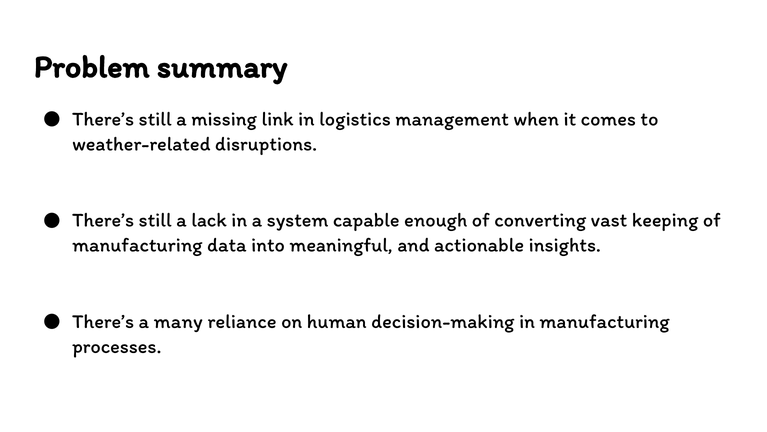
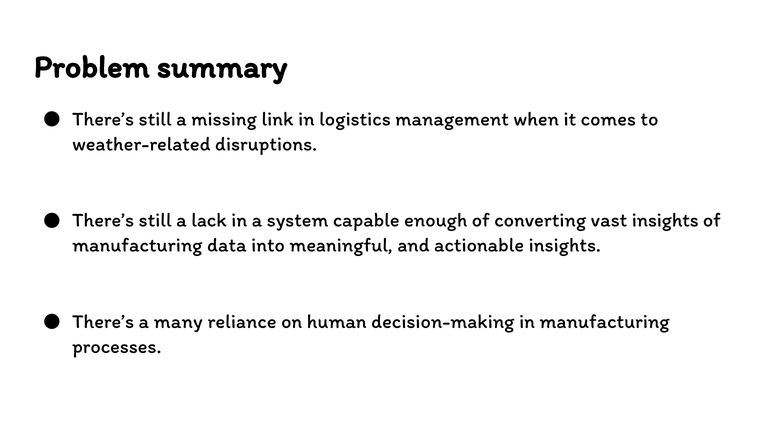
vast keeping: keeping -> insights
